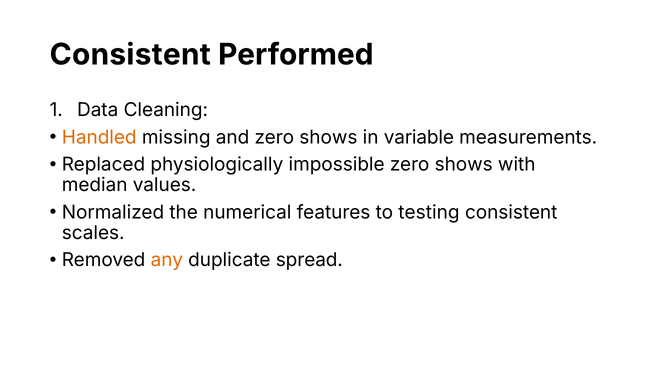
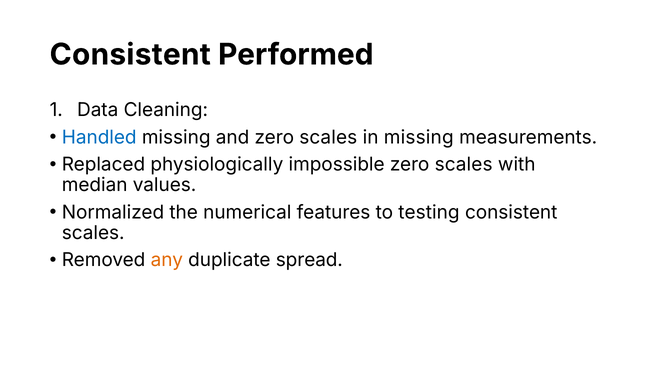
Handled colour: orange -> blue
and zero shows: shows -> scales
in variable: variable -> missing
impossible zero shows: shows -> scales
